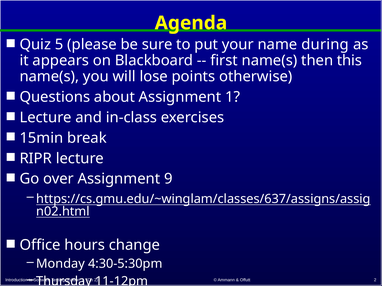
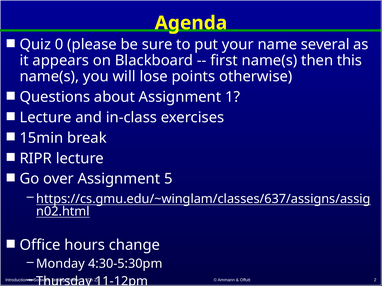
5: 5 -> 0
during: during -> several
9: 9 -> 5
